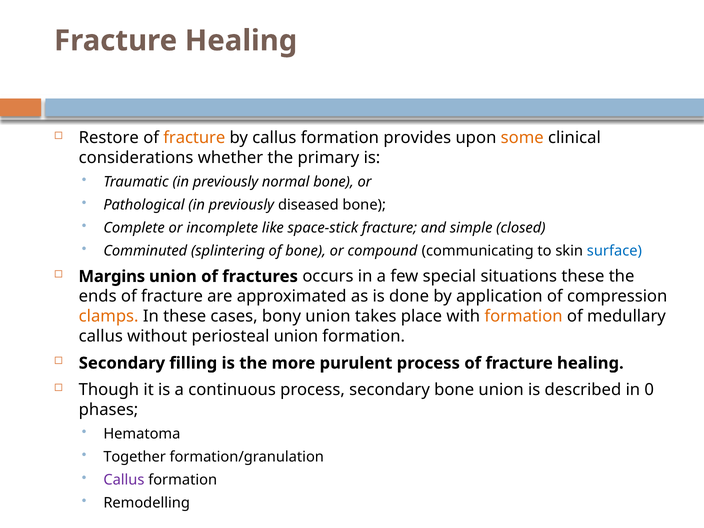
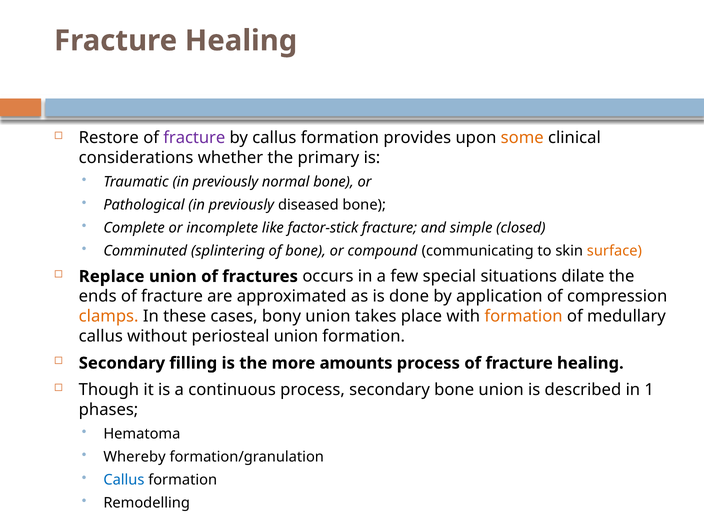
fracture at (194, 138) colour: orange -> purple
space-stick: space-stick -> factor-stick
surface colour: blue -> orange
Margins: Margins -> Replace
situations these: these -> dilate
purulent: purulent -> amounts
0: 0 -> 1
Together: Together -> Whereby
Callus at (124, 480) colour: purple -> blue
